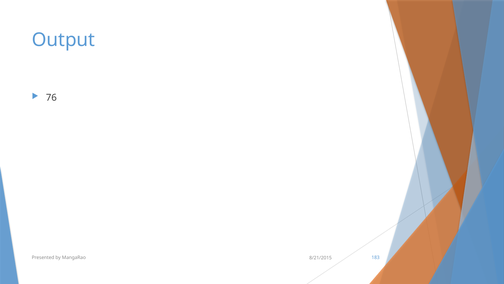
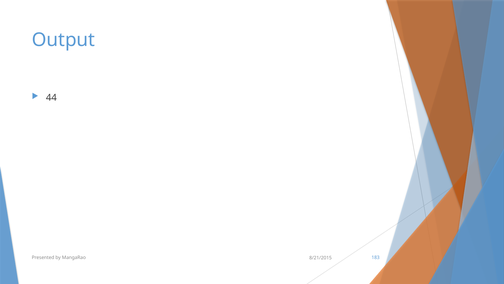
76: 76 -> 44
